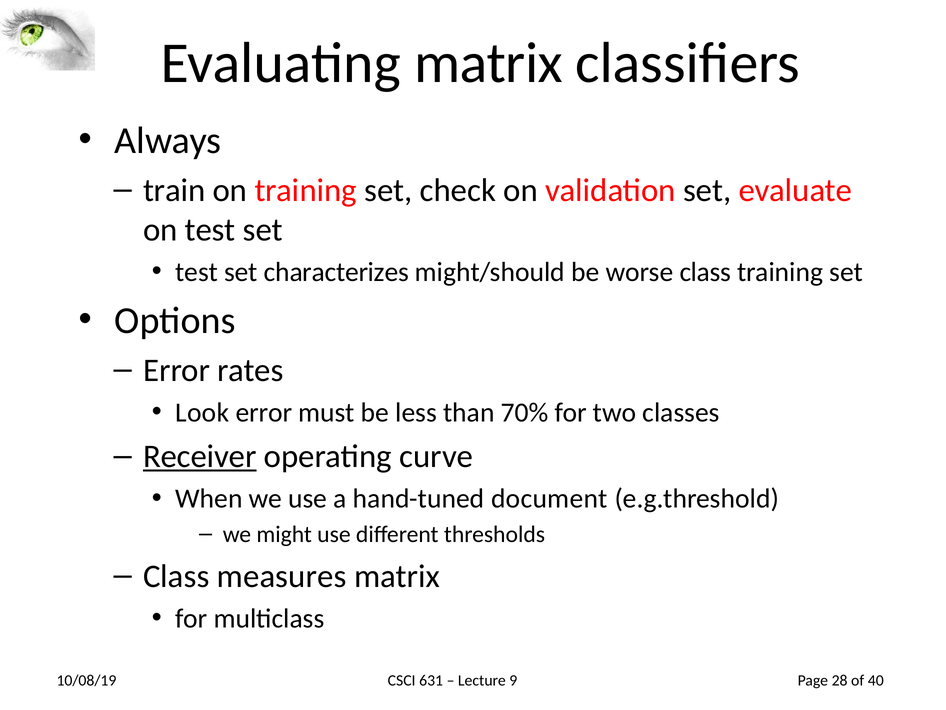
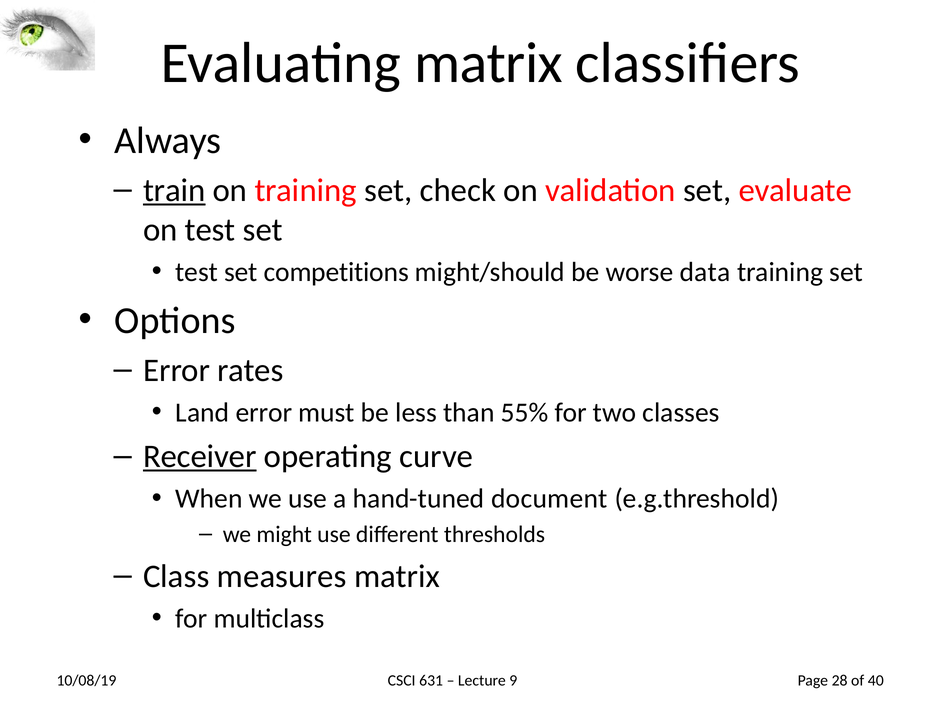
train underline: none -> present
characterizes: characterizes -> competitions
worse class: class -> data
Look: Look -> Land
70%: 70% -> 55%
